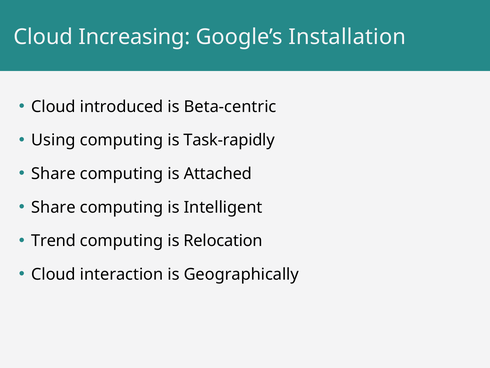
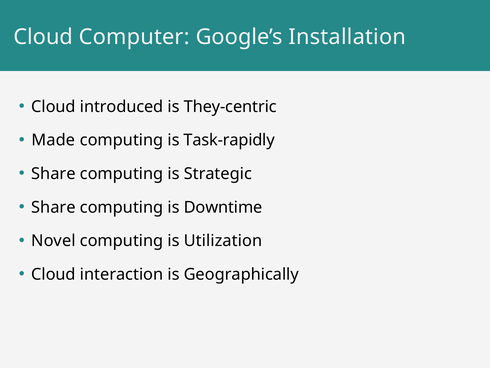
Increasing: Increasing -> Computer
Beta-centric: Beta-centric -> They-centric
Using: Using -> Made
Attached: Attached -> Strategic
Intelligent: Intelligent -> Downtime
Trend: Trend -> Novel
Relocation: Relocation -> Utilization
